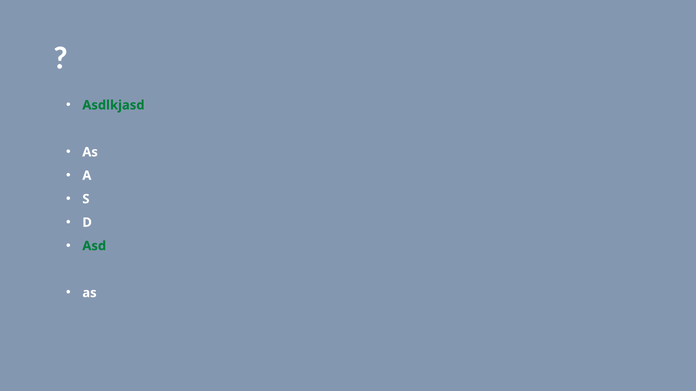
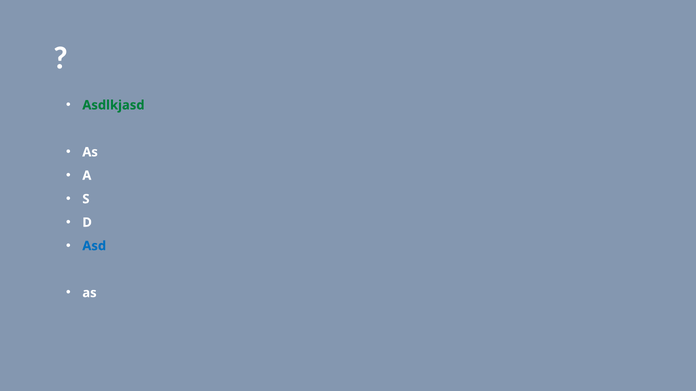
Asd colour: green -> blue
